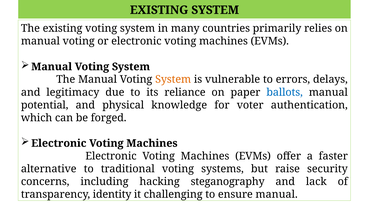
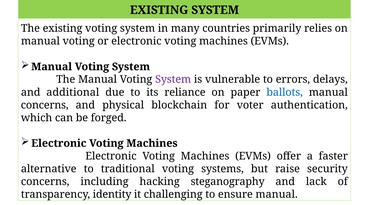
System at (173, 80) colour: orange -> purple
legitimacy: legitimacy -> additional
potential at (45, 105): potential -> concerns
knowledge: knowledge -> blockchain
